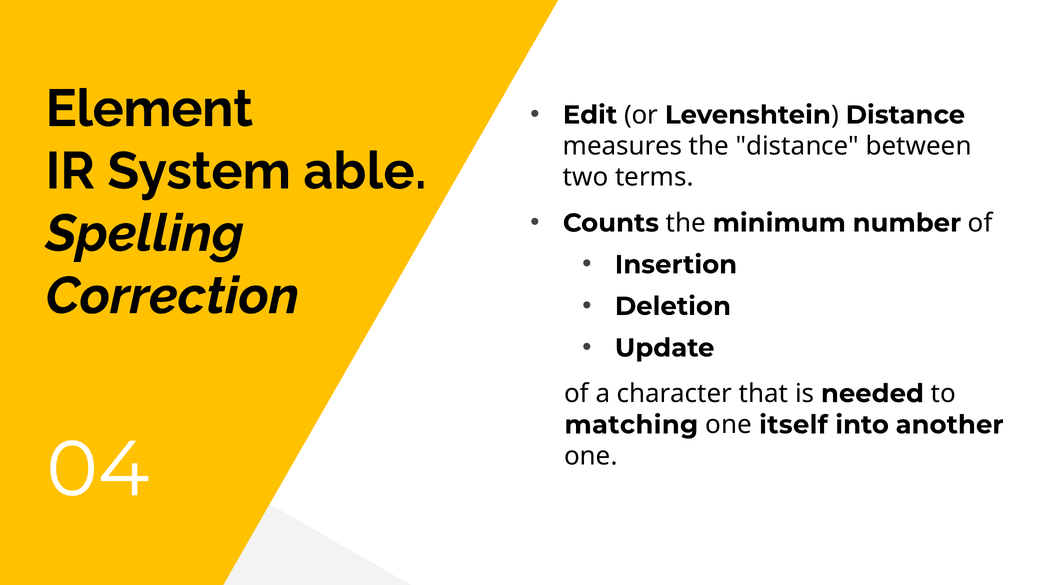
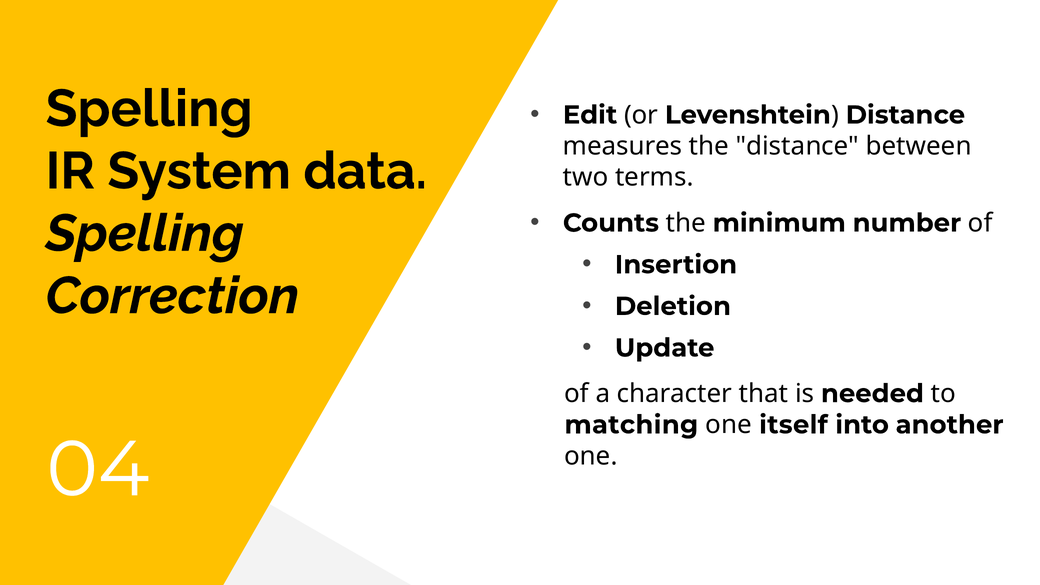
Element at (149, 109): Element -> Spelling
able: able -> data
